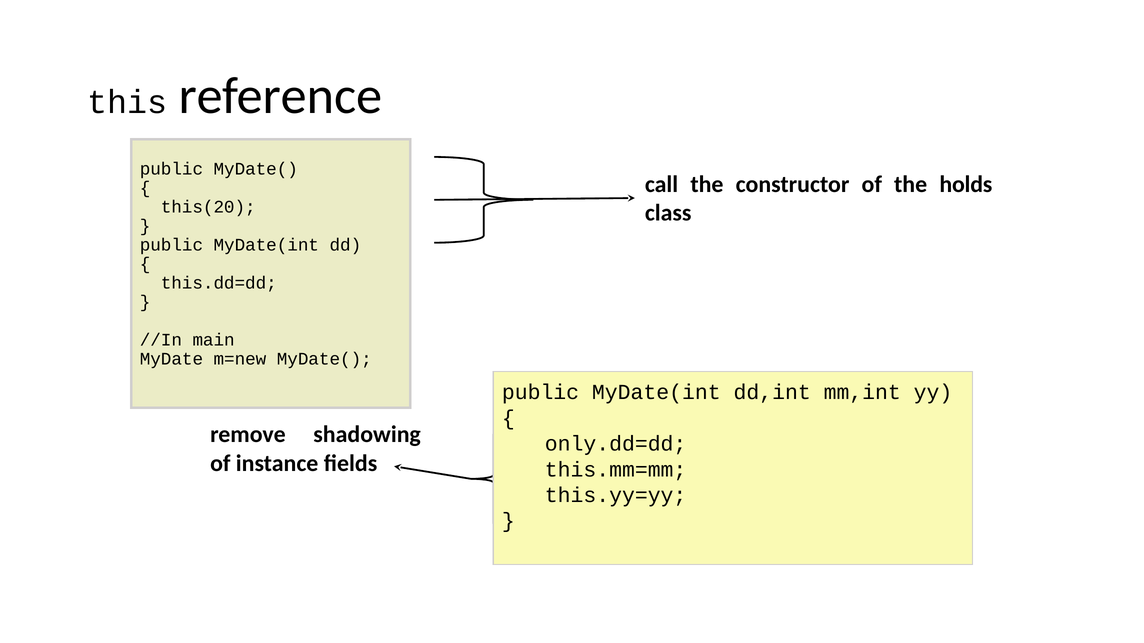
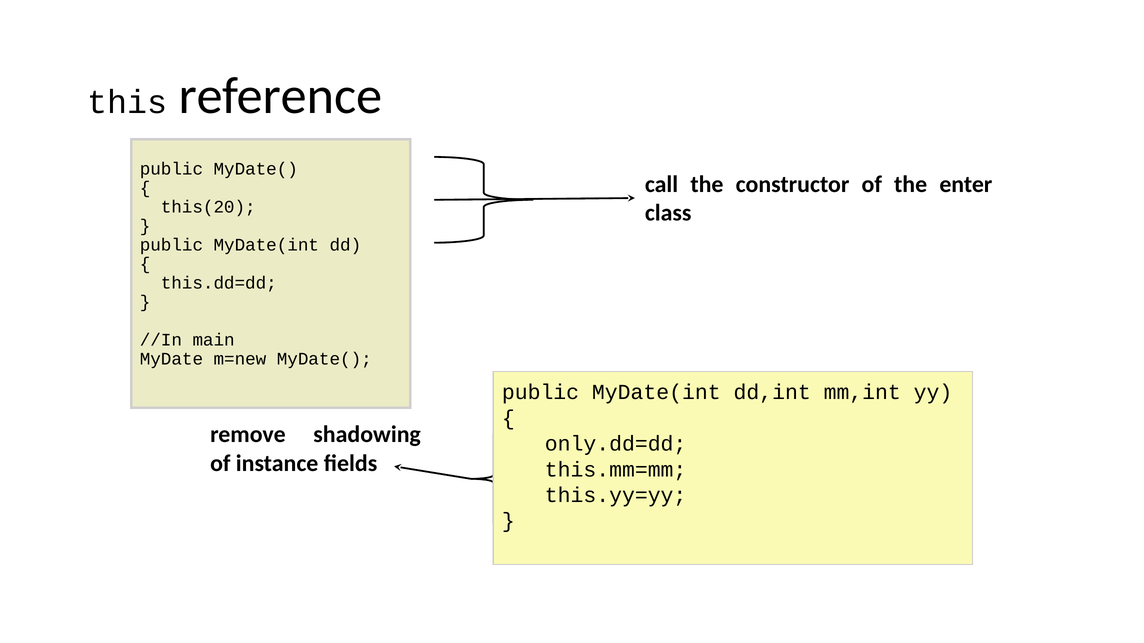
holds: holds -> enter
